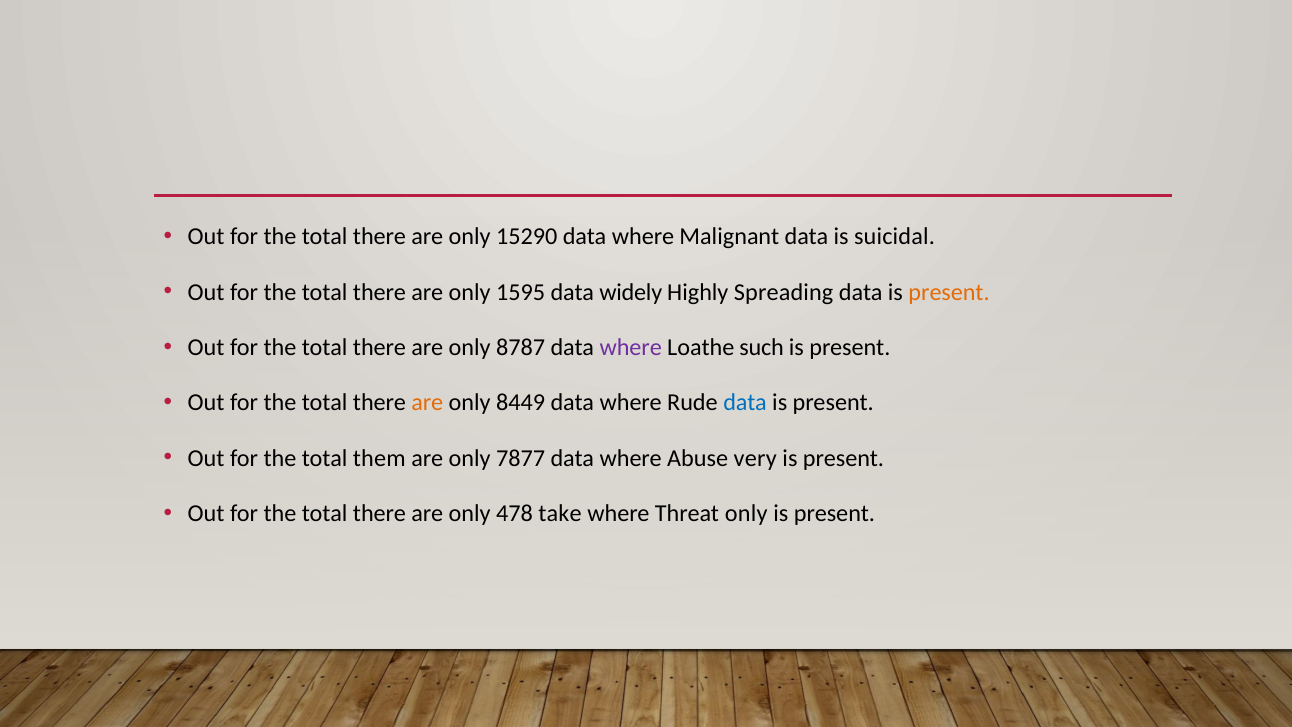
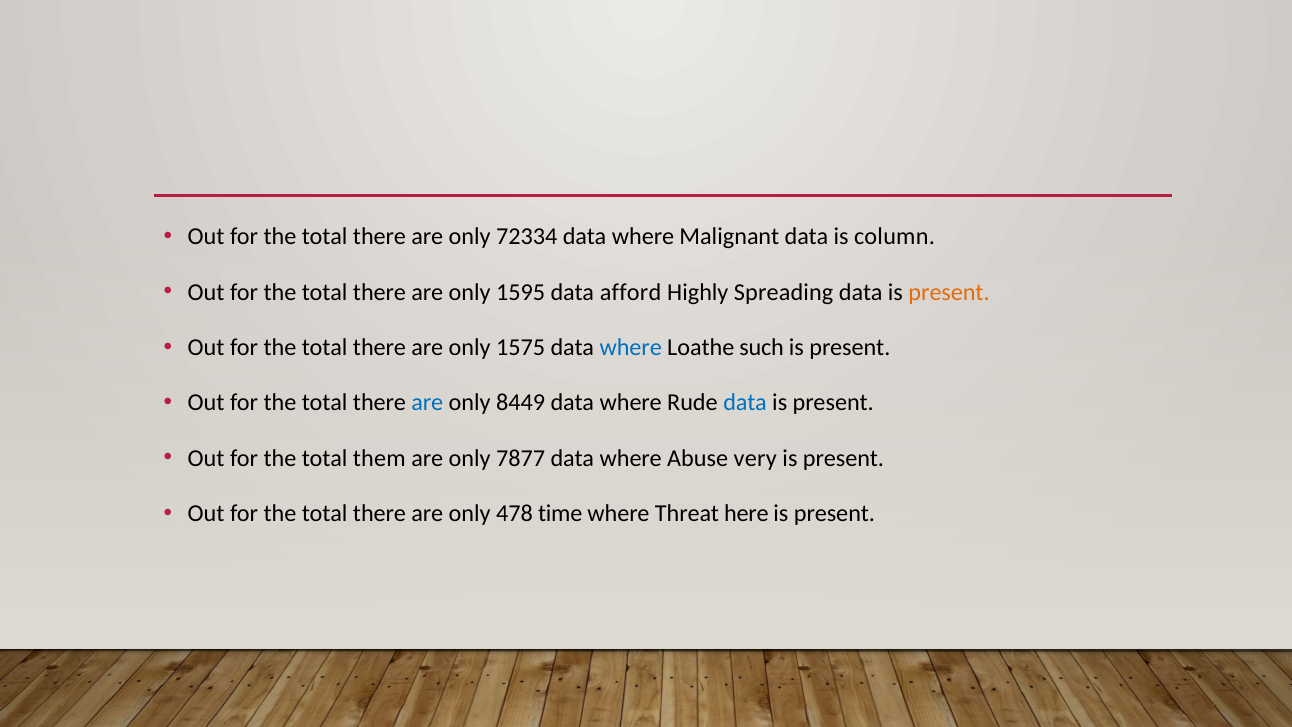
15290: 15290 -> 72334
suicidal: suicidal -> column
widely: widely -> afford
8787: 8787 -> 1575
where at (631, 347) colour: purple -> blue
are at (427, 403) colour: orange -> blue
take: take -> time
Threat only: only -> here
